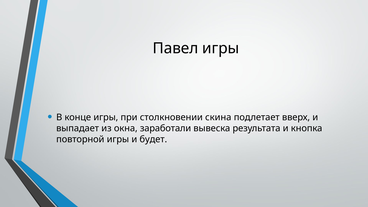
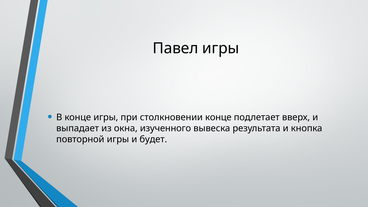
столкновении скина: скина -> конце
заработали: заработали -> изученного
